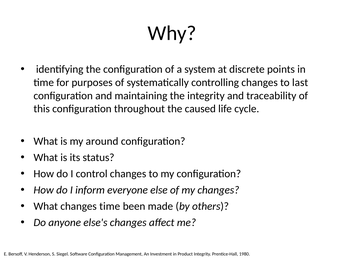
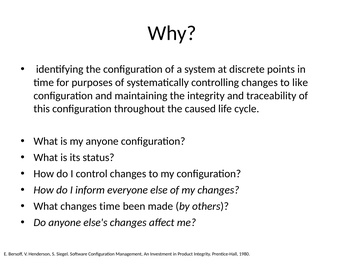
last: last -> like
my around: around -> anyone
